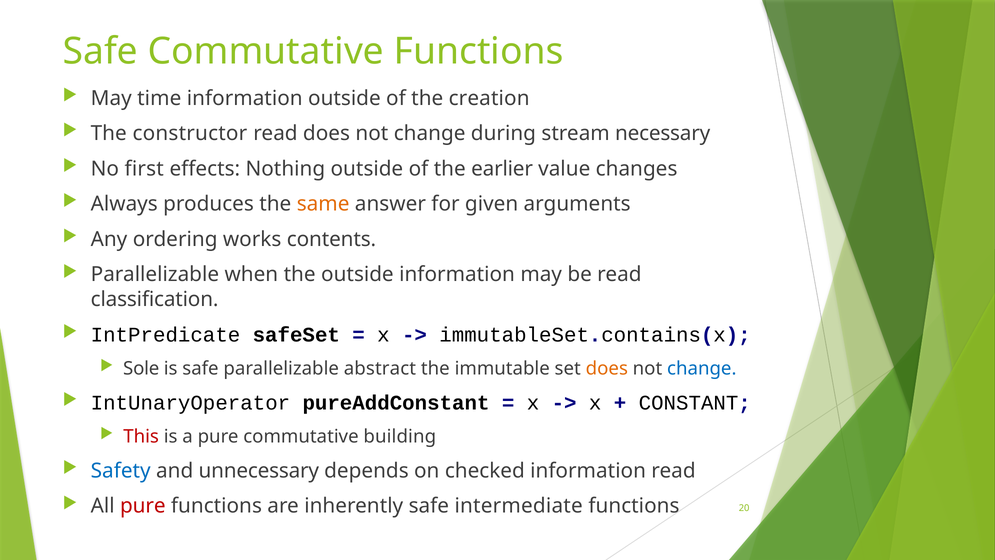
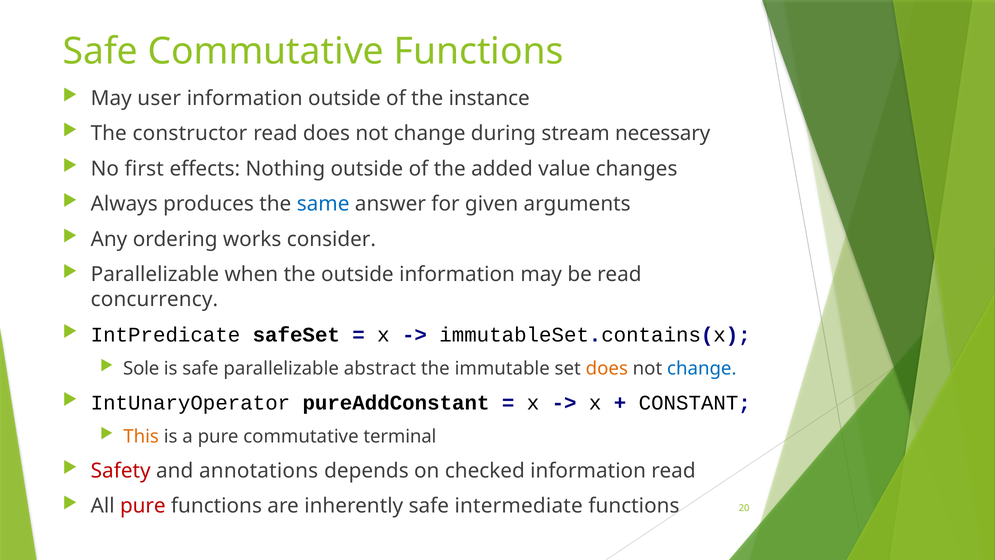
time: time -> user
creation: creation -> instance
earlier: earlier -> added
same colour: orange -> blue
contents: contents -> consider
classification: classification -> concurrency
This colour: red -> orange
building: building -> terminal
Safety colour: blue -> red
unnecessary: unnecessary -> annotations
